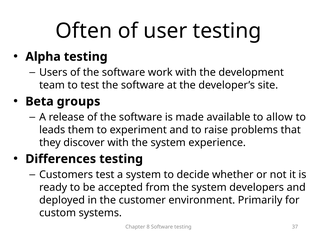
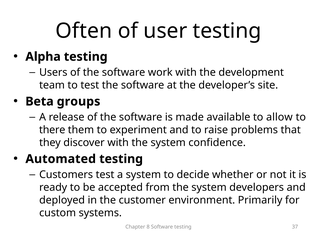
leads: leads -> there
experience: experience -> confidence
Differences: Differences -> Automated
